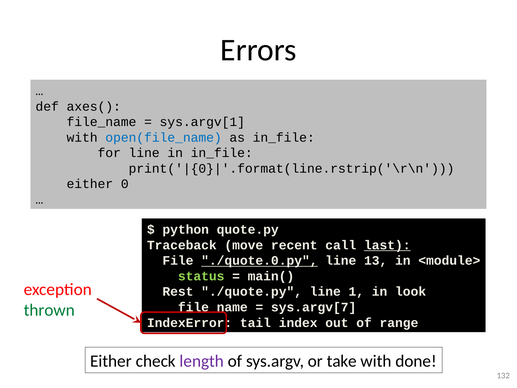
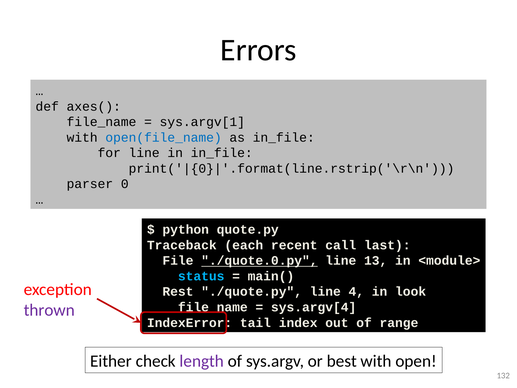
either at (90, 184): either -> parser
move: move -> each
last underline: present -> none
status colour: light green -> light blue
1: 1 -> 4
sys.argv[7: sys.argv[7 -> sys.argv[4
thrown colour: green -> purple
take: take -> best
done: done -> open
